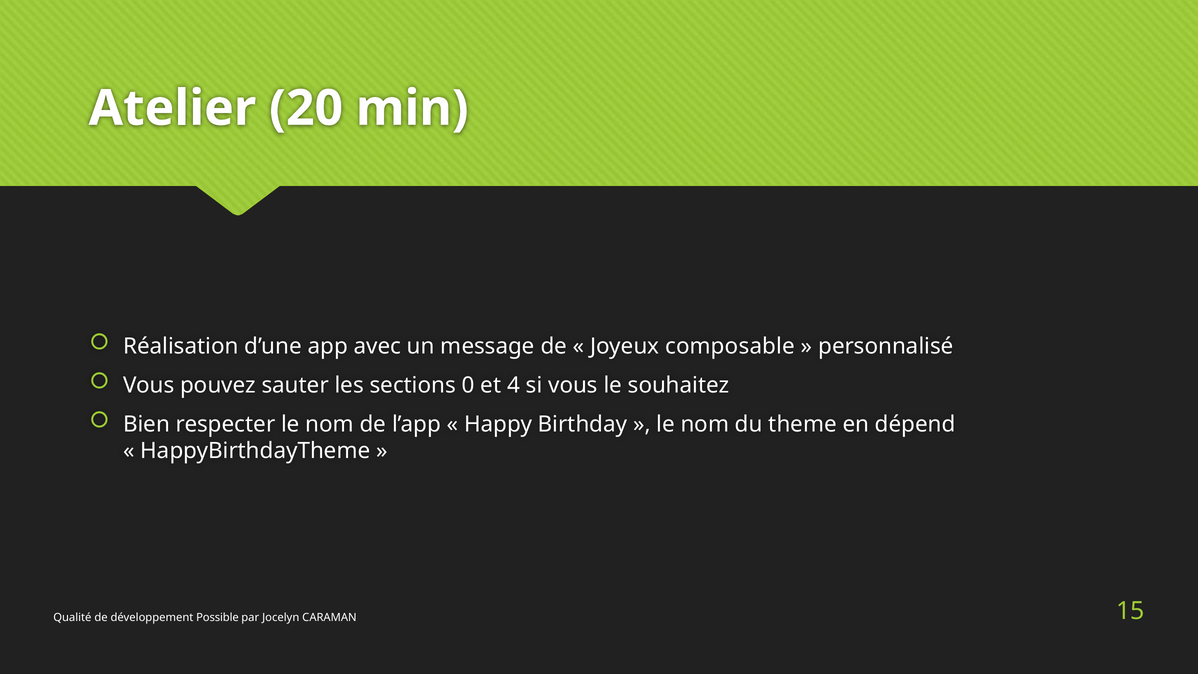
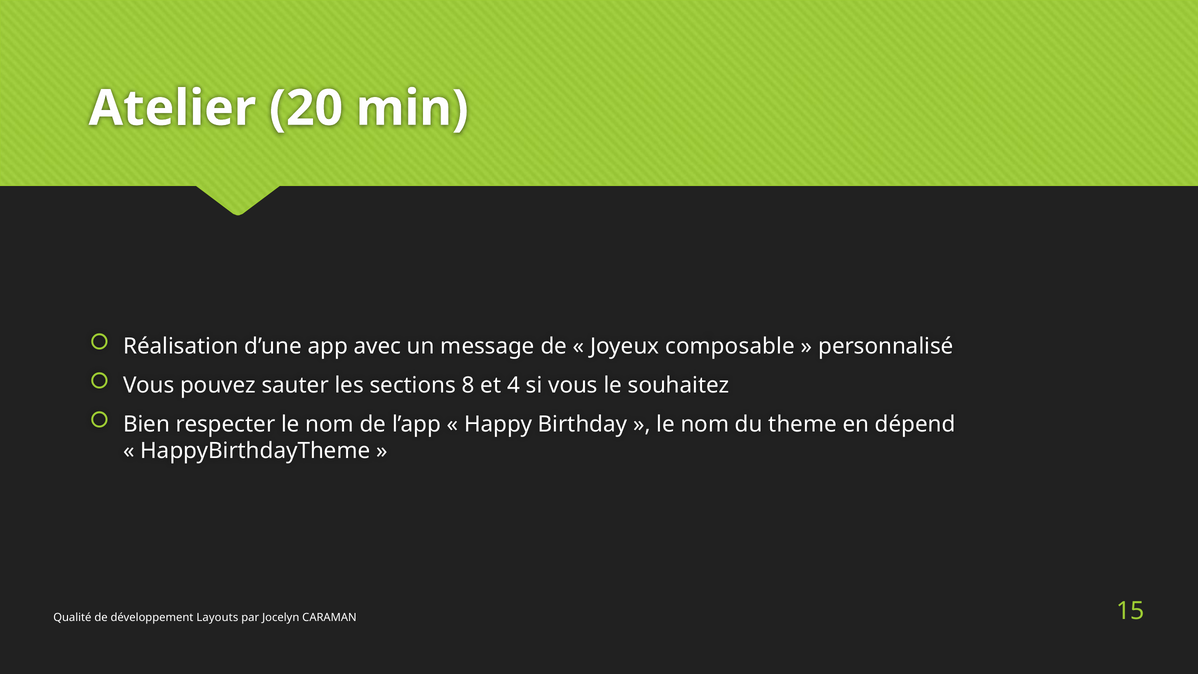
0: 0 -> 8
Possible: Possible -> Layouts
